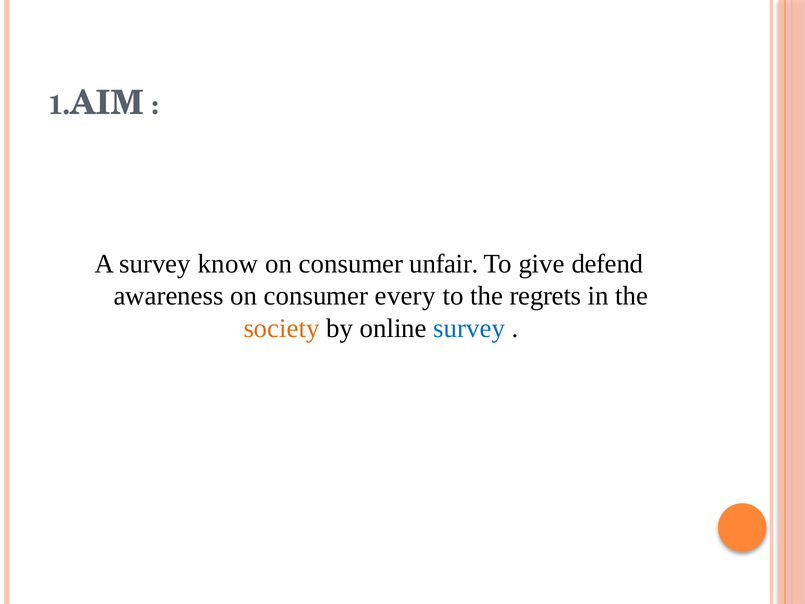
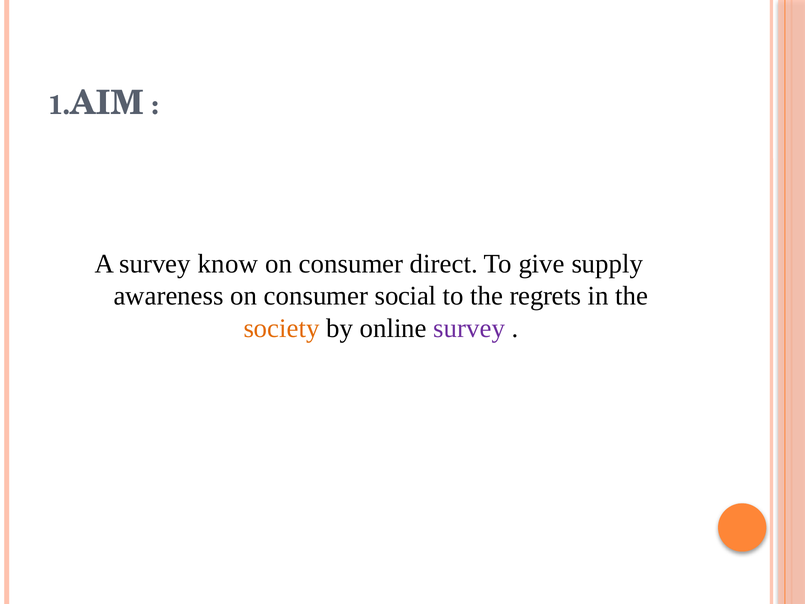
unfair: unfair -> direct
defend: defend -> supply
every: every -> social
survey at (469, 328) colour: blue -> purple
